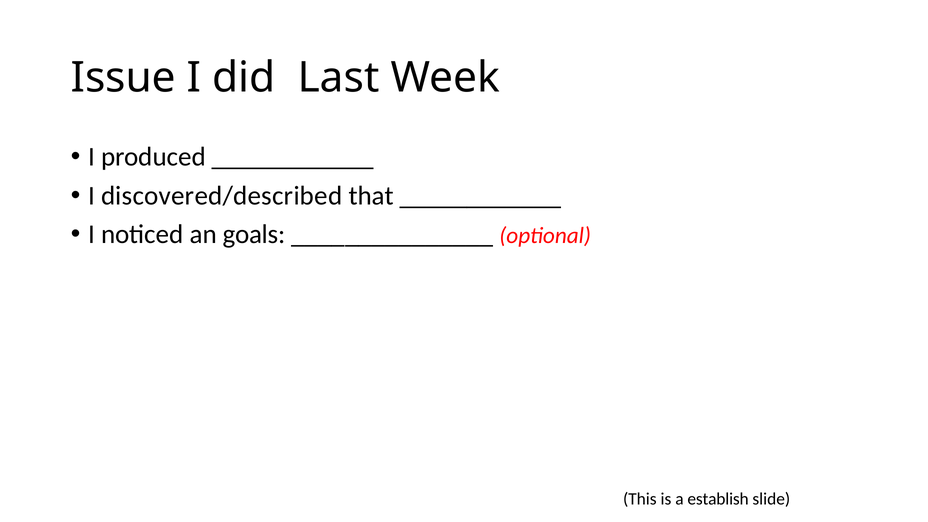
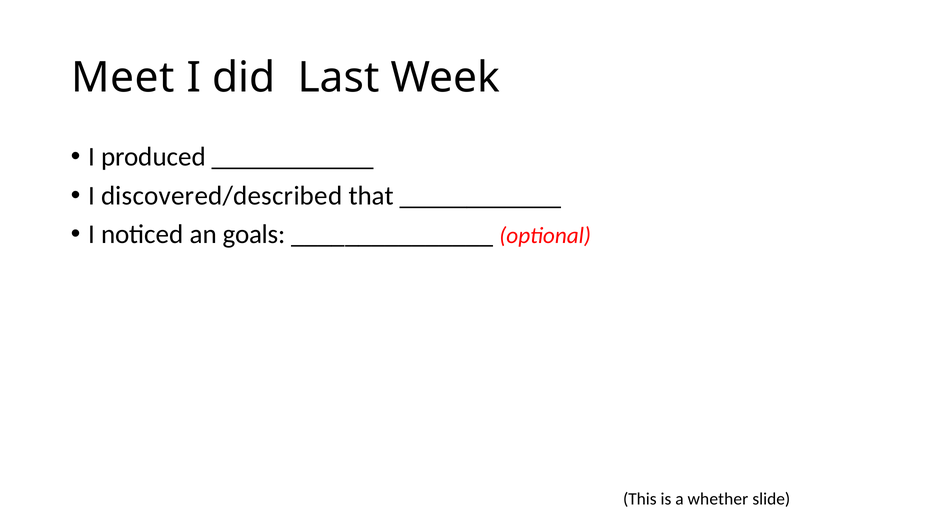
Issue: Issue -> Meet
establish: establish -> whether
